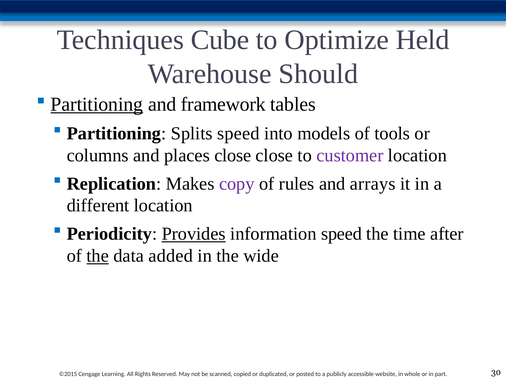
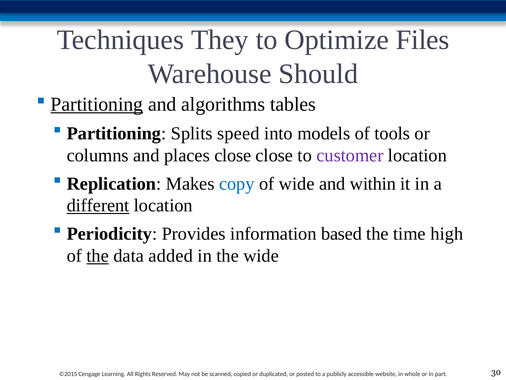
Cube: Cube -> They
Held: Held -> Files
framework: framework -> algorithms
copy colour: purple -> blue
of rules: rules -> wide
arrays: arrays -> within
different underline: none -> present
Provides underline: present -> none
information speed: speed -> based
after: after -> high
